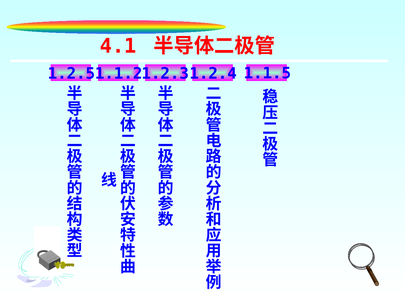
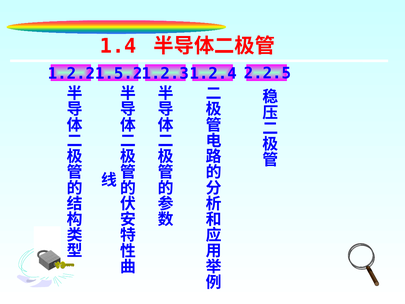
4.1: 4.1 -> 1.4
1.1.5: 1.1.5 -> 2.2.5
1.2.5: 1.2.5 -> 1.2.2
1.1.2: 1.1.2 -> 1.5.2
